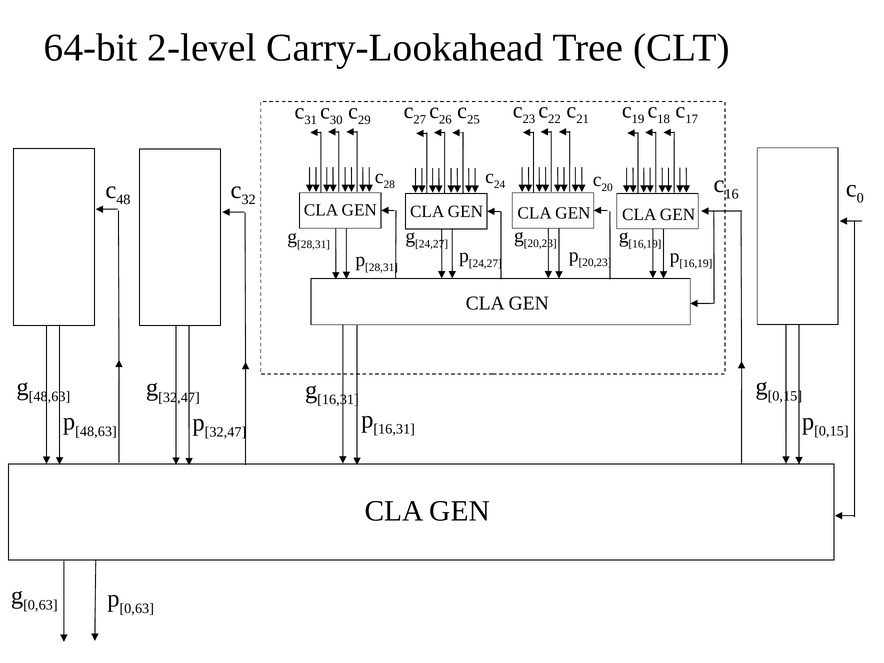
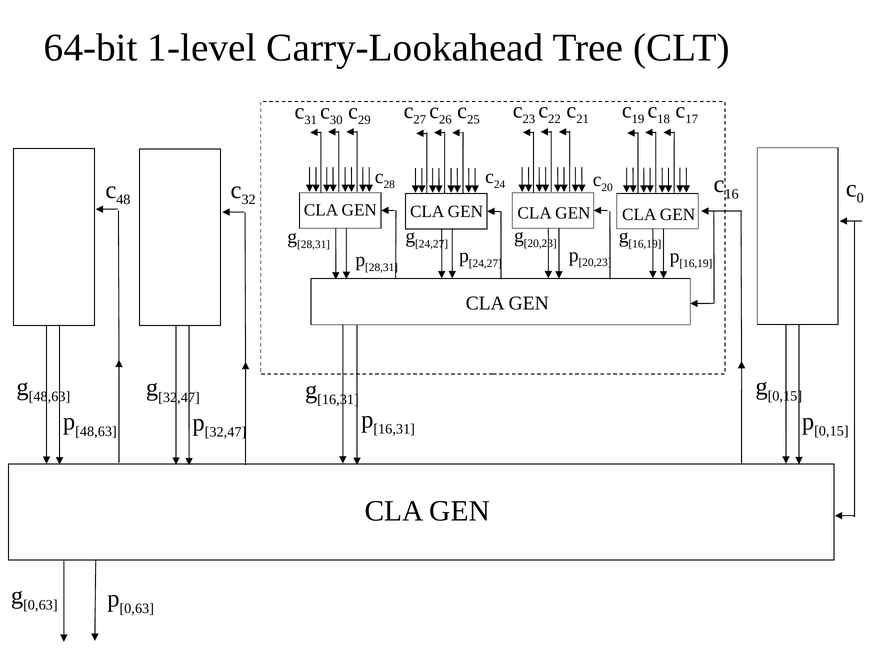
2-level: 2-level -> 1-level
